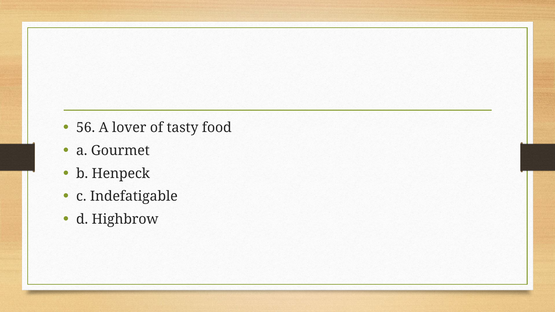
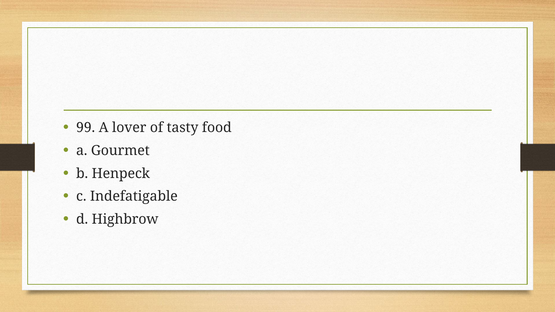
56: 56 -> 99
